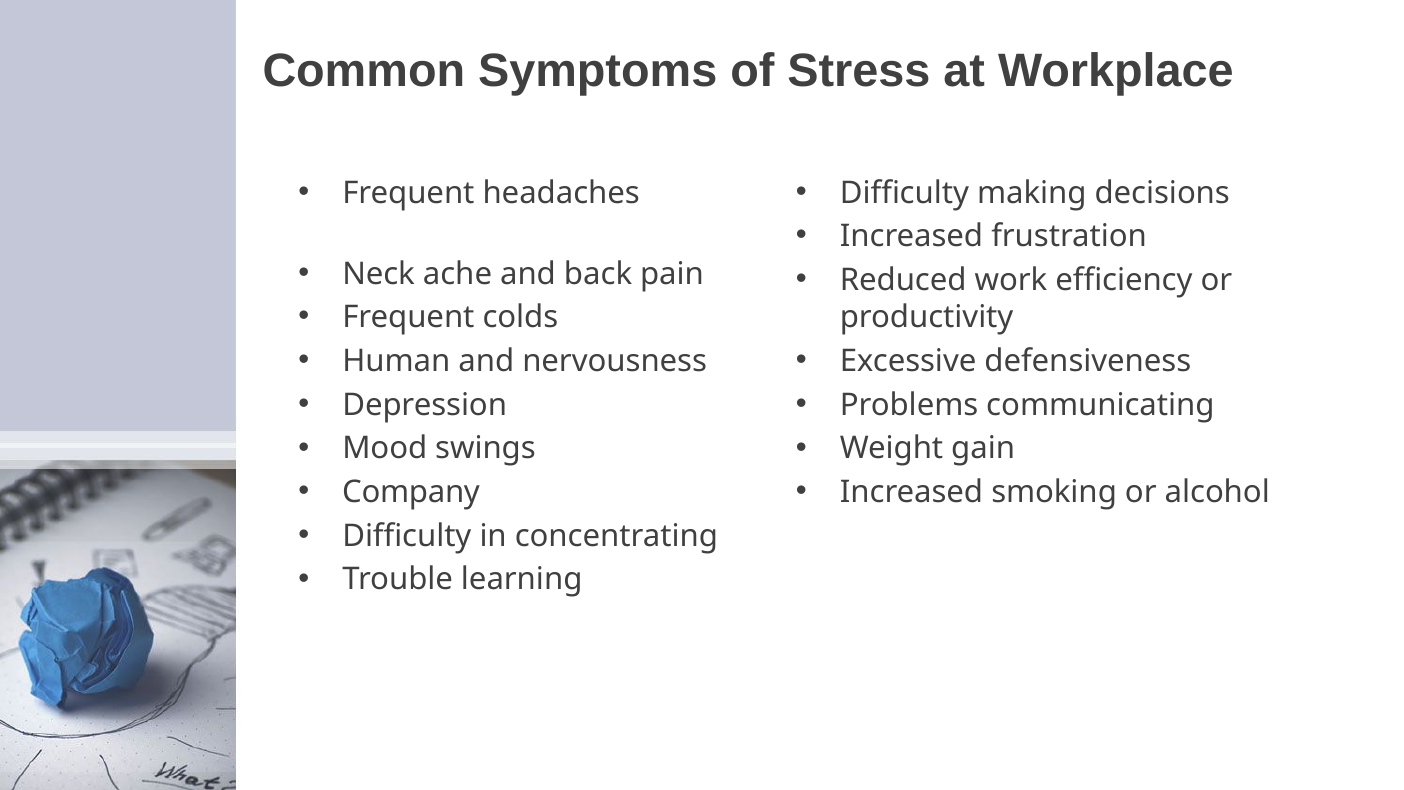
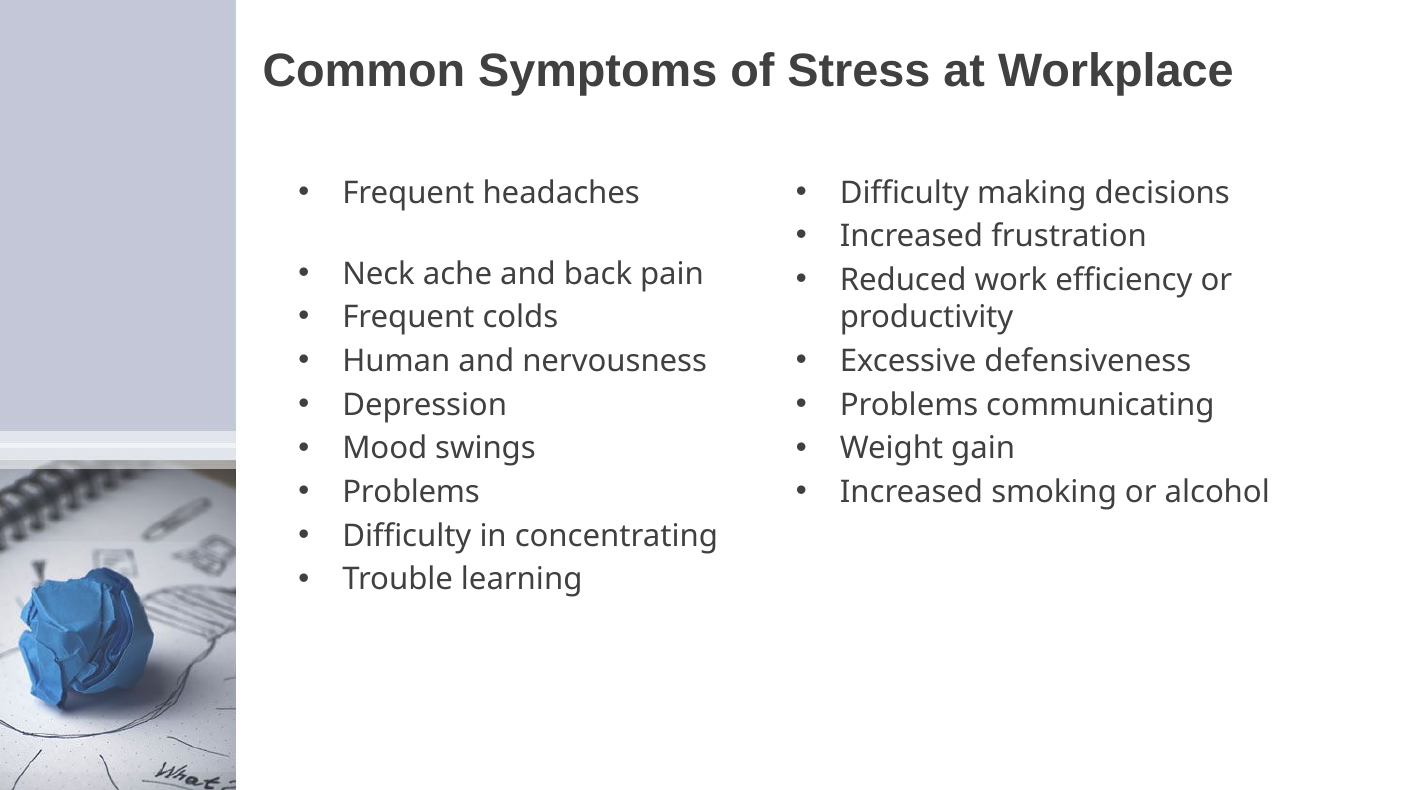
Company at (411, 492): Company -> Problems
